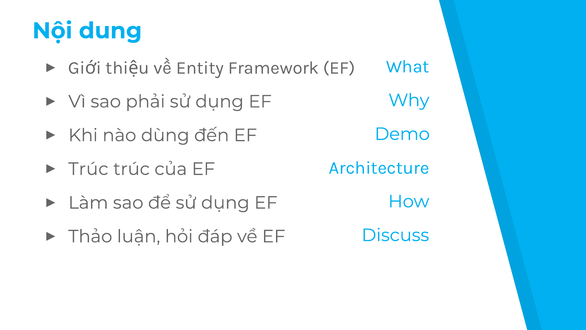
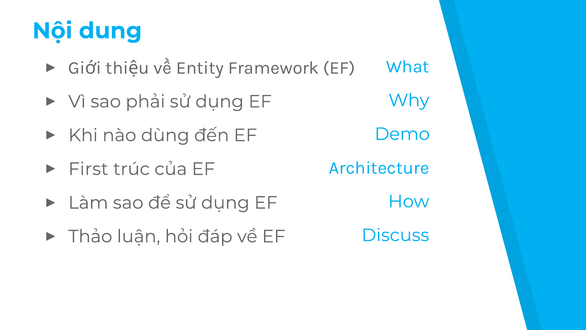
Trúc at (88, 169): Trúc -> First
